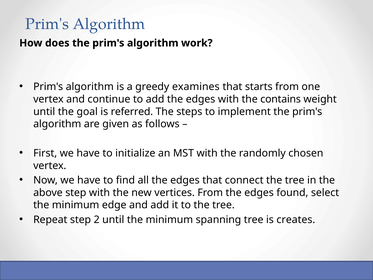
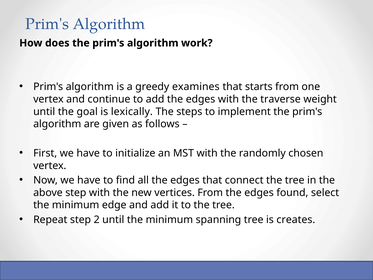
contains: contains -> traverse
referred: referred -> lexically
